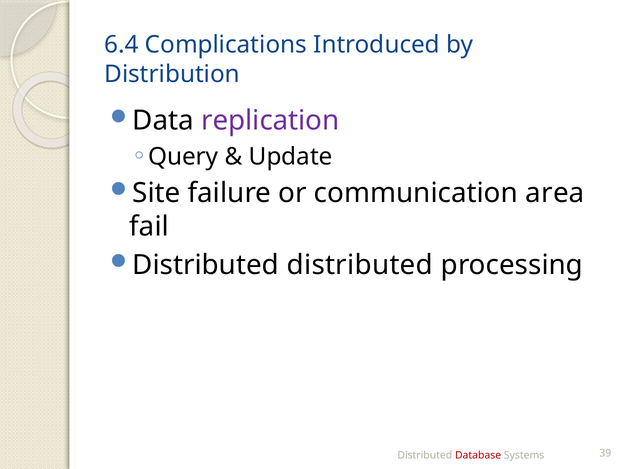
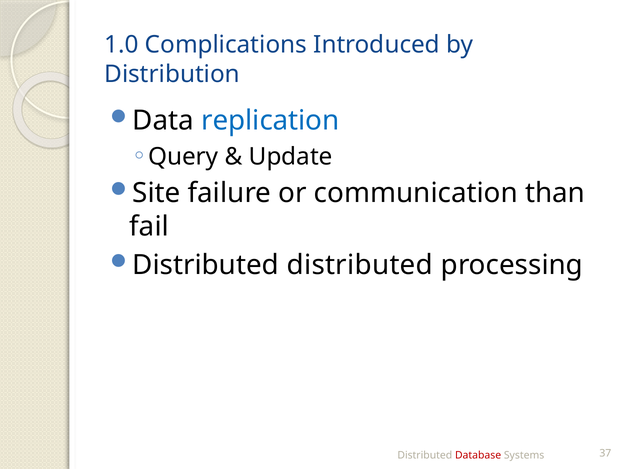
6.4: 6.4 -> 1.0
replication colour: purple -> blue
area: area -> than
39: 39 -> 37
